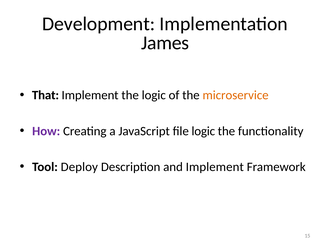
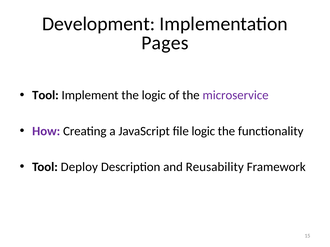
James: James -> Pages
That at (45, 95): That -> Tool
microservice colour: orange -> purple
and Implement: Implement -> Reusability
